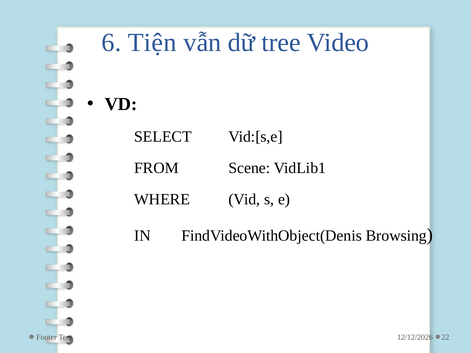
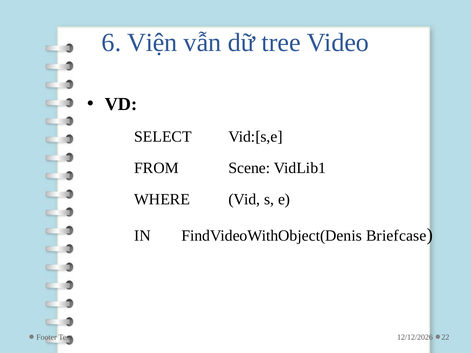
Tiện: Tiện -> Viện
Browsing: Browsing -> Briefcase
